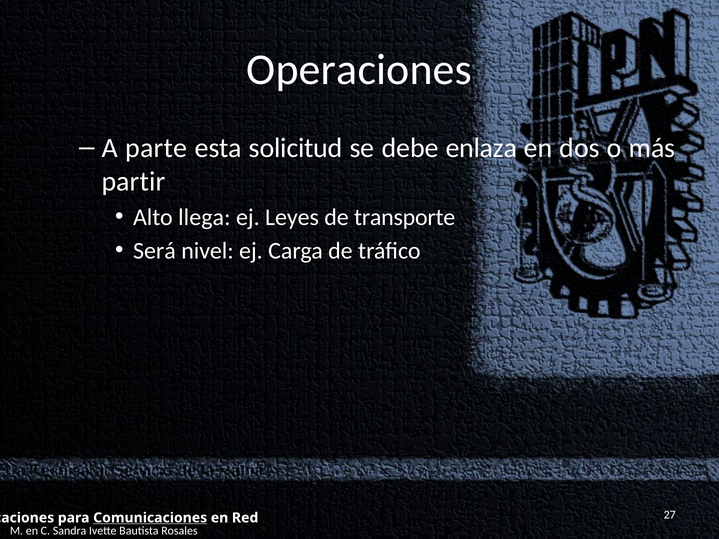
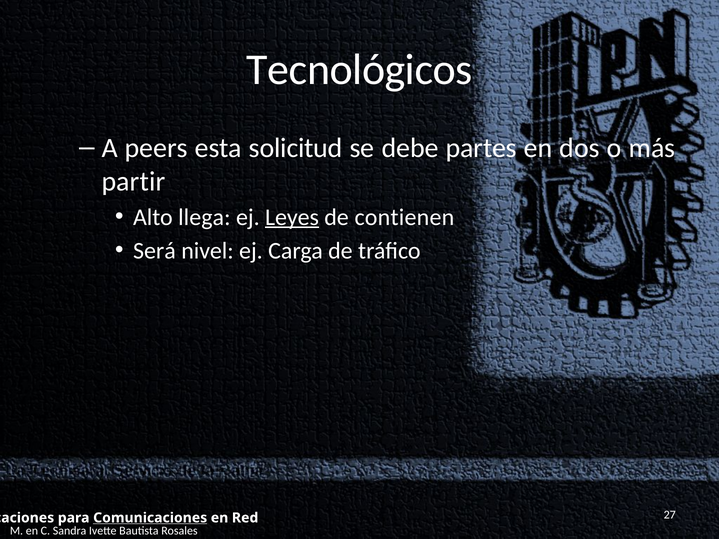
Operaciones: Operaciones -> Tecnológicos
parte: parte -> peers
enlaza: enlaza -> partes
Leyes underline: none -> present
transporte: transporte -> contienen
